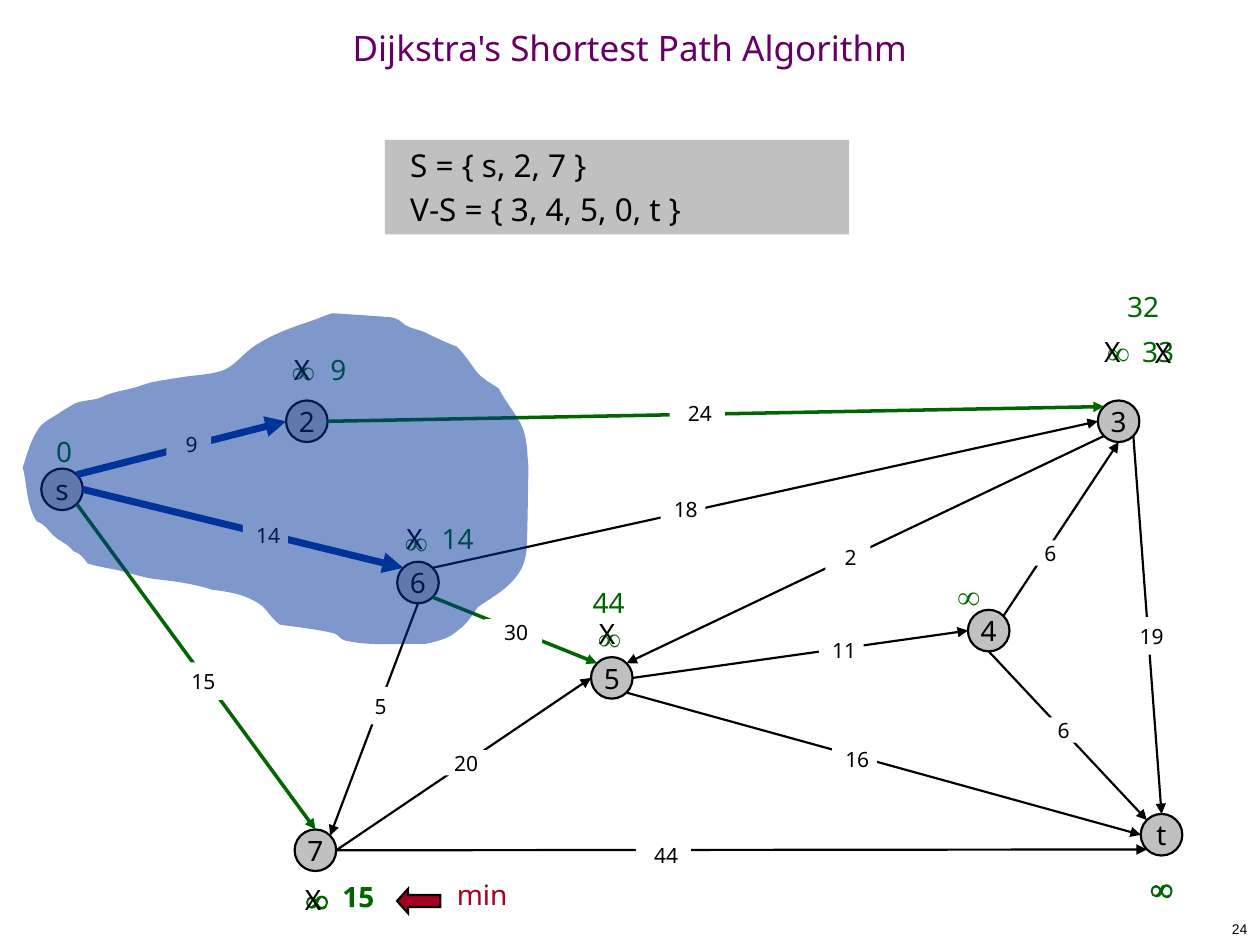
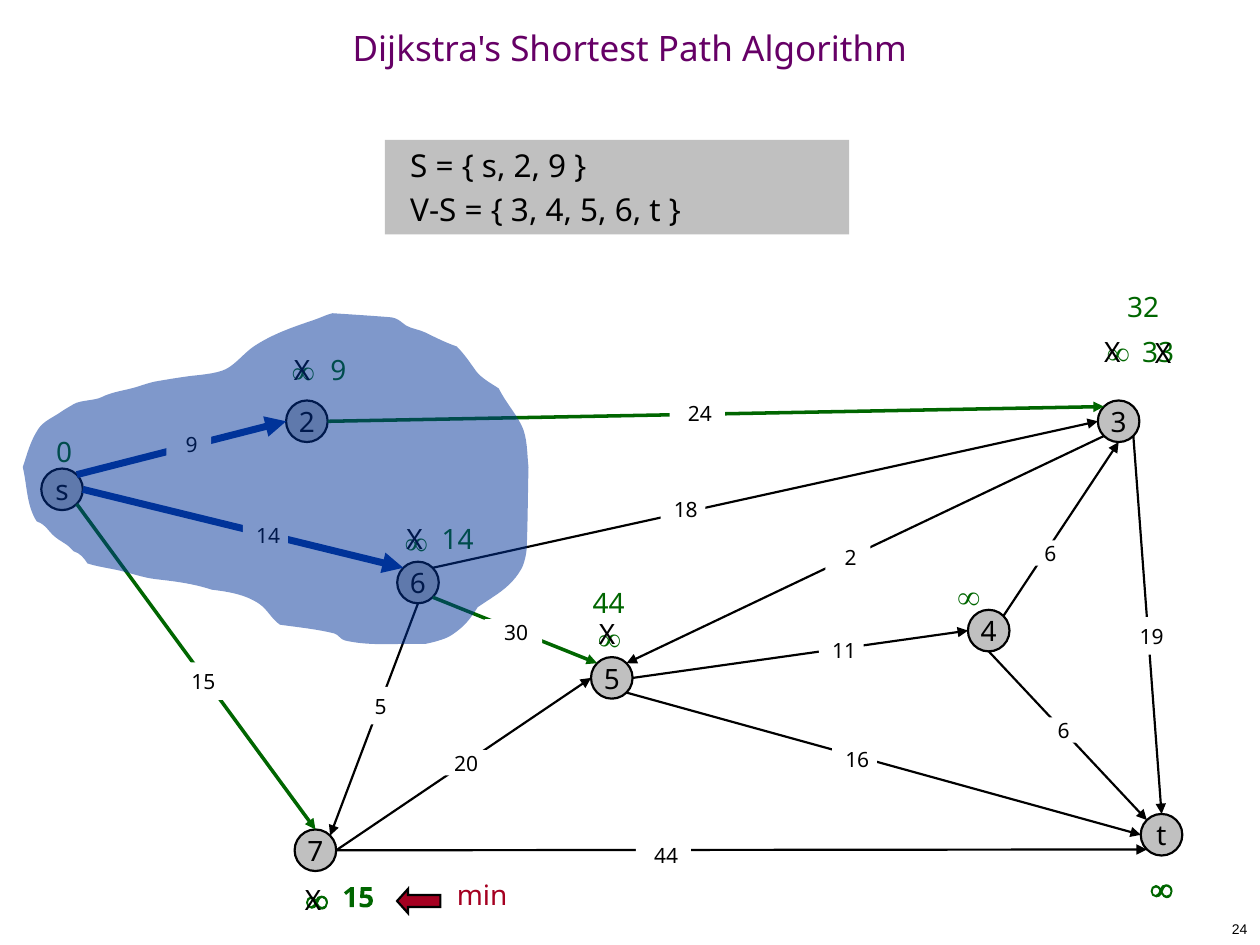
s 2 7: 7 -> 9
5 0: 0 -> 6
